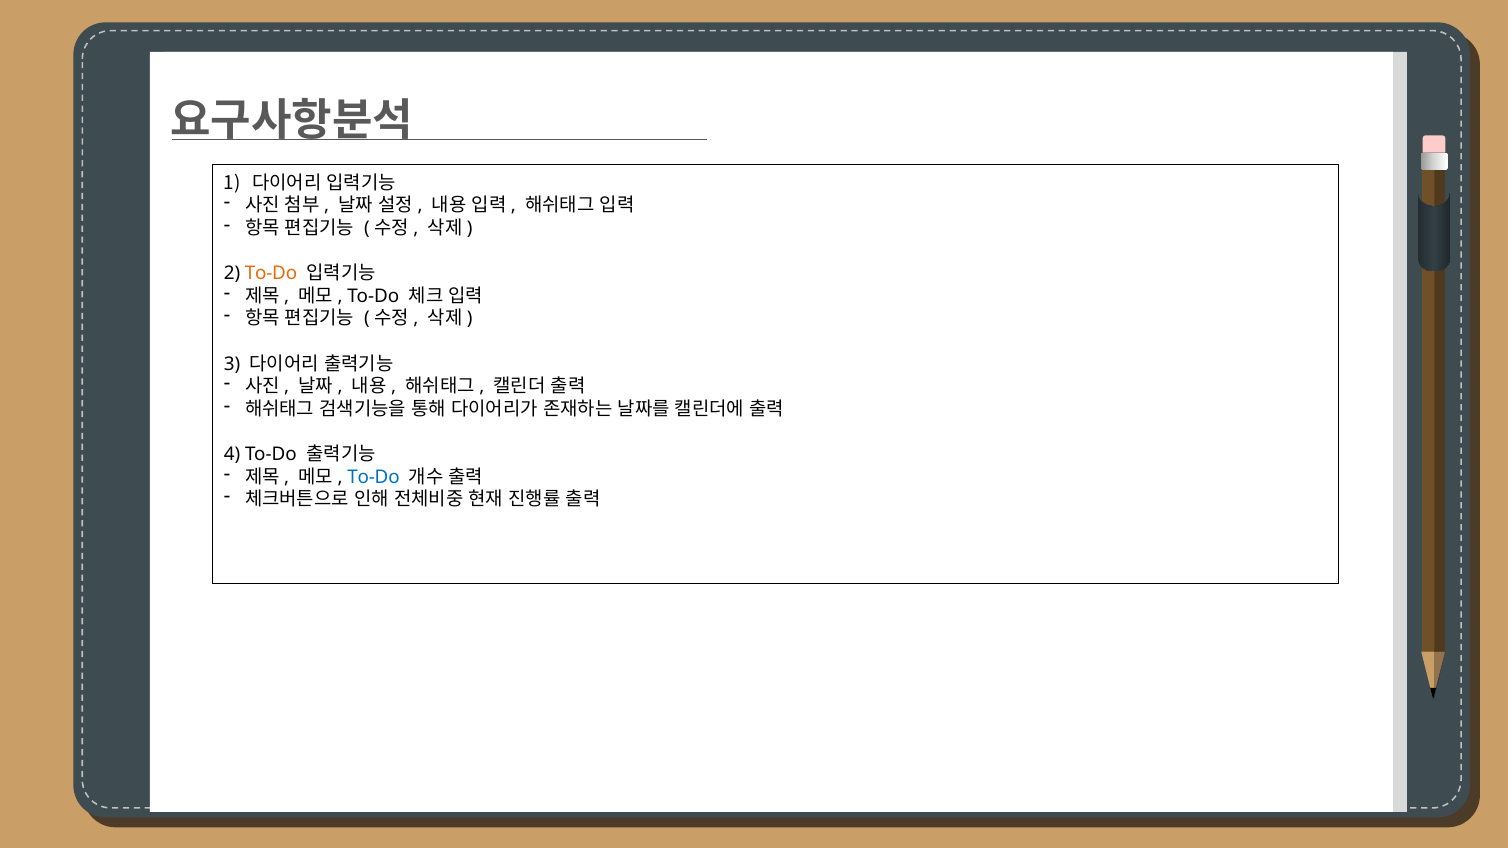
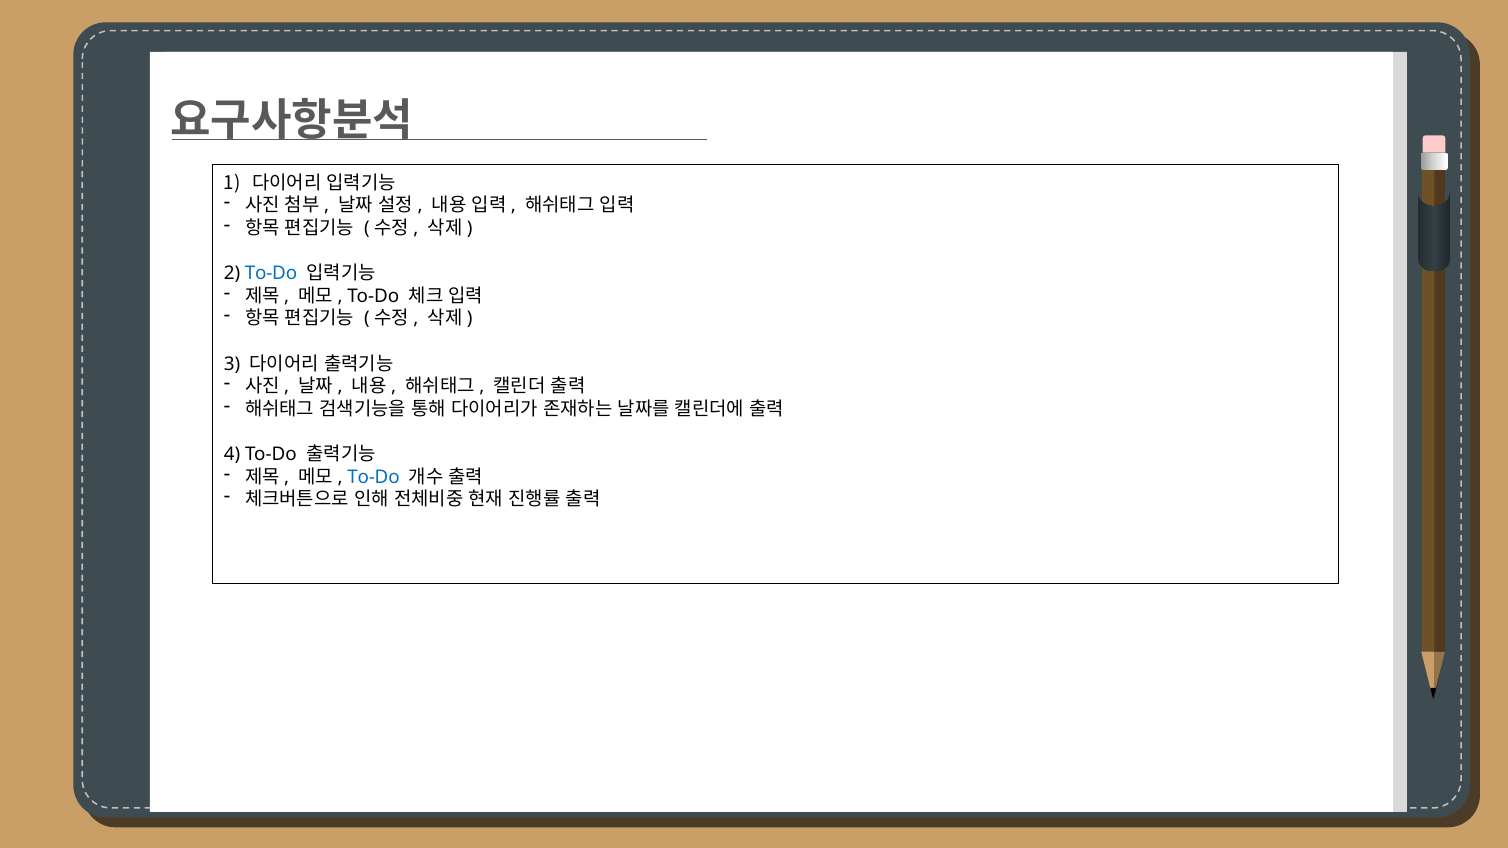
To-Do at (271, 274) colour: orange -> blue
